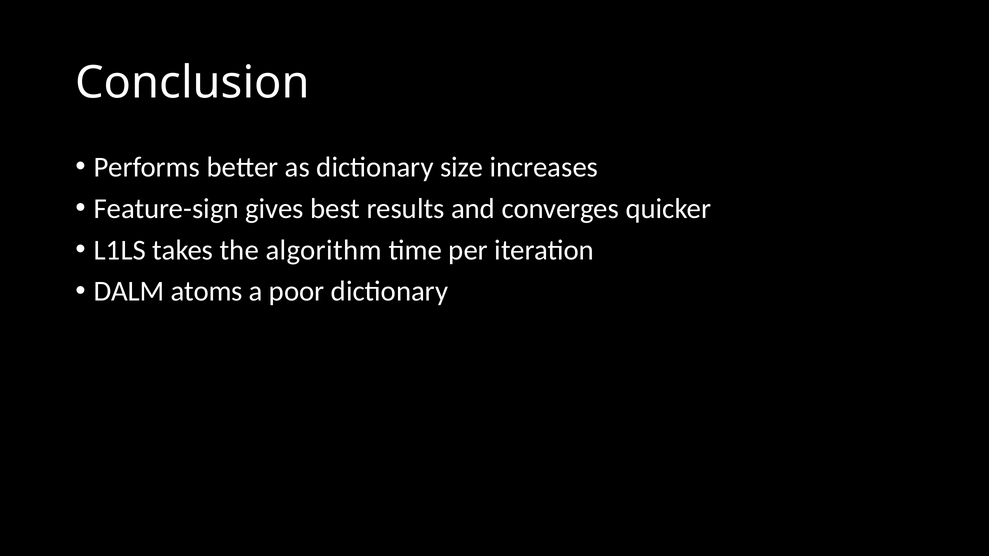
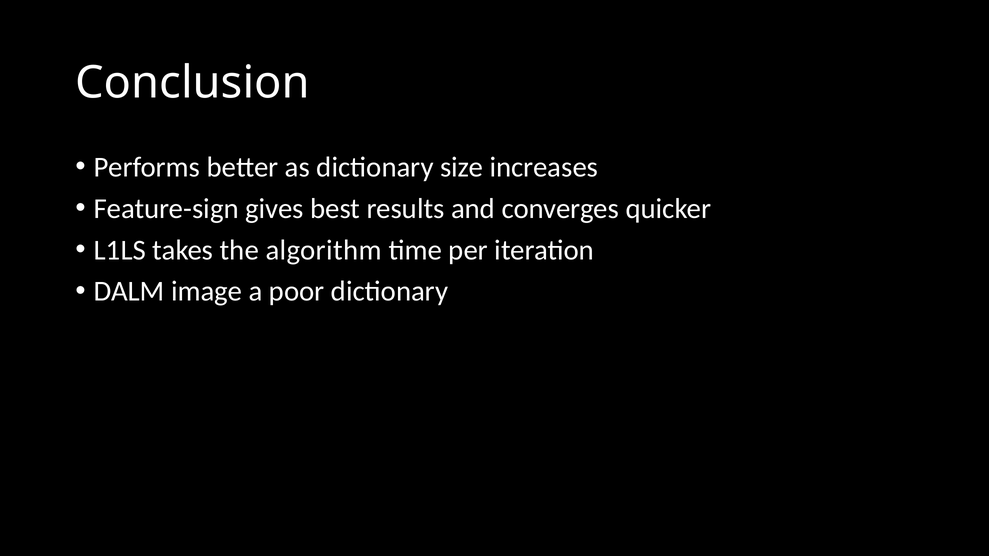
atoms: atoms -> image
